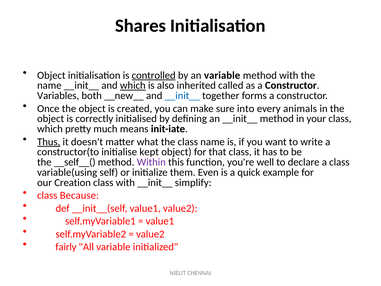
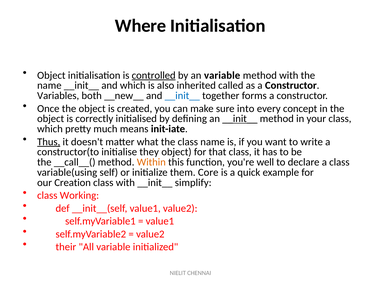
Shares: Shares -> Where
which at (133, 85) underline: present -> none
animals: animals -> concept
__init__ at (240, 119) underline: none -> present
kept: kept -> they
__self__(: __self__( -> __call__(
Within colour: purple -> orange
Even: Even -> Core
Because: Because -> Working
fairly: fairly -> their
